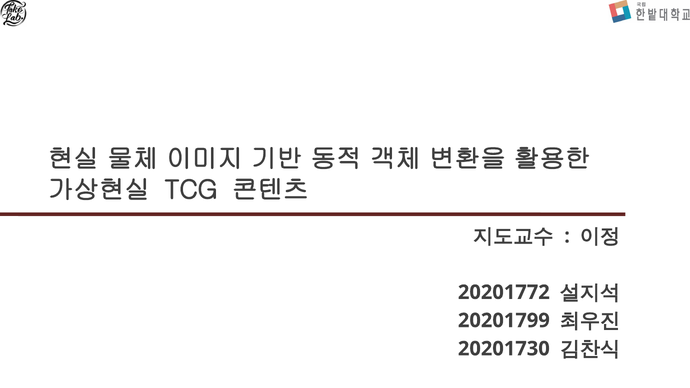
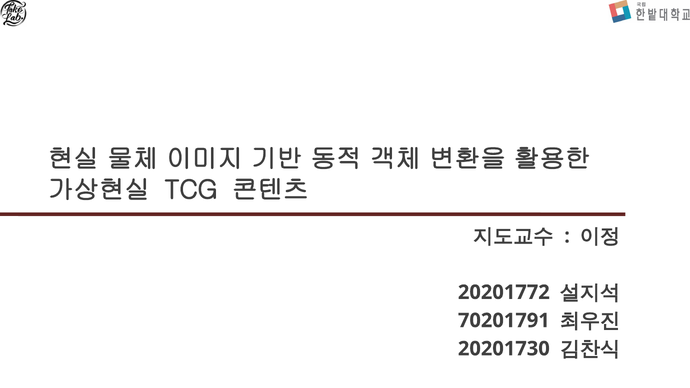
20201799: 20201799 -> 70201791
